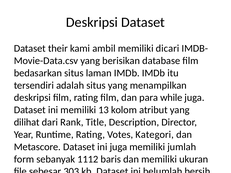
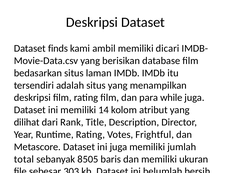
their: their -> finds
13: 13 -> 14
Kategori: Kategori -> Frightful
form: form -> total
1112: 1112 -> 8505
